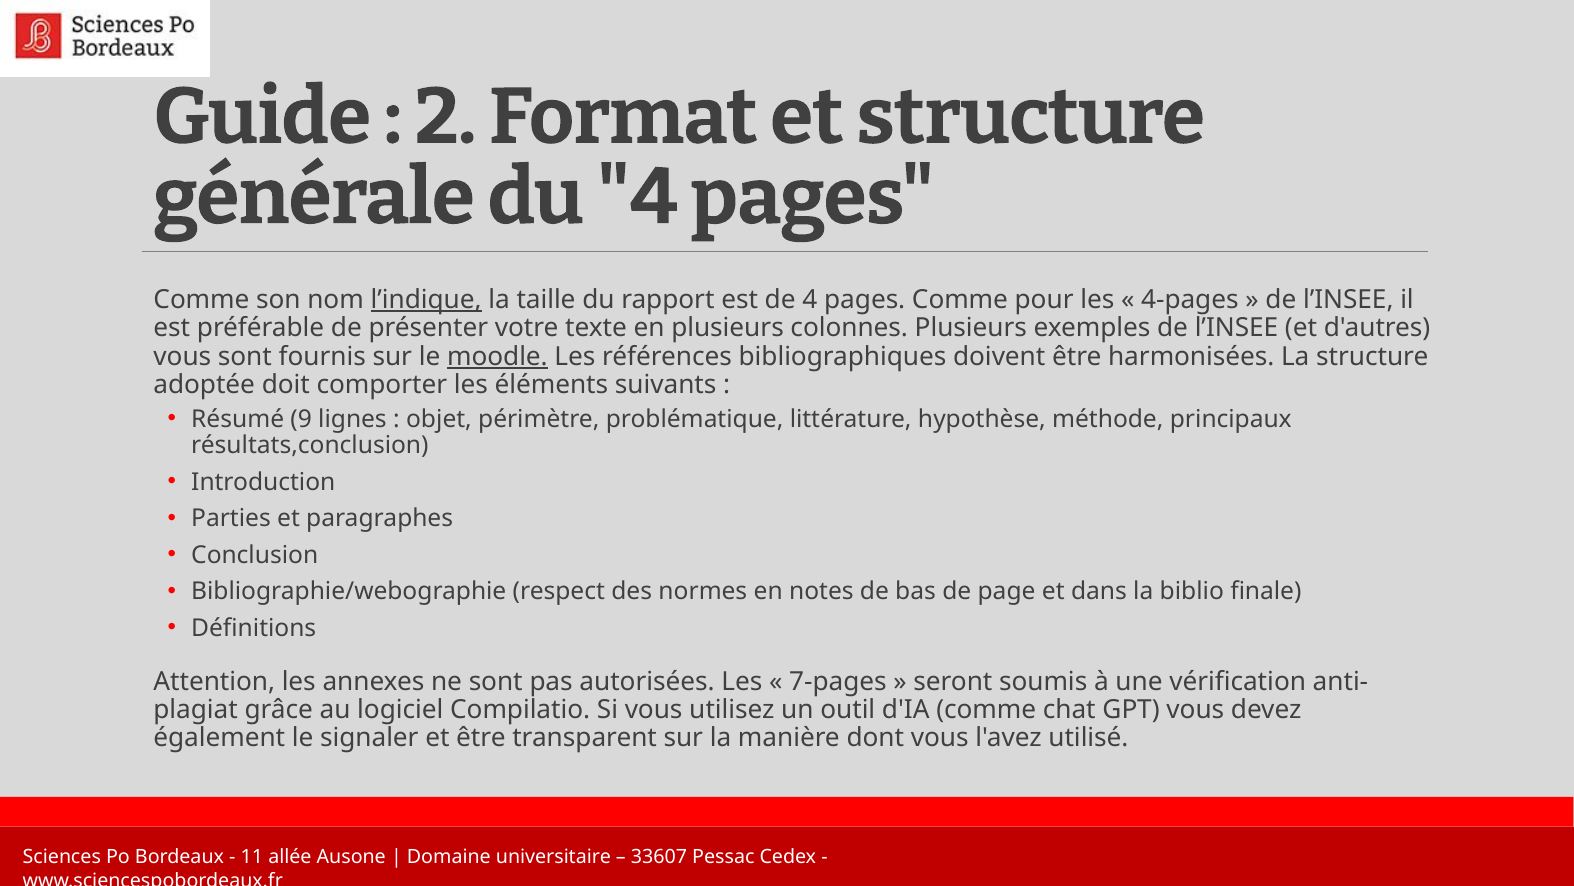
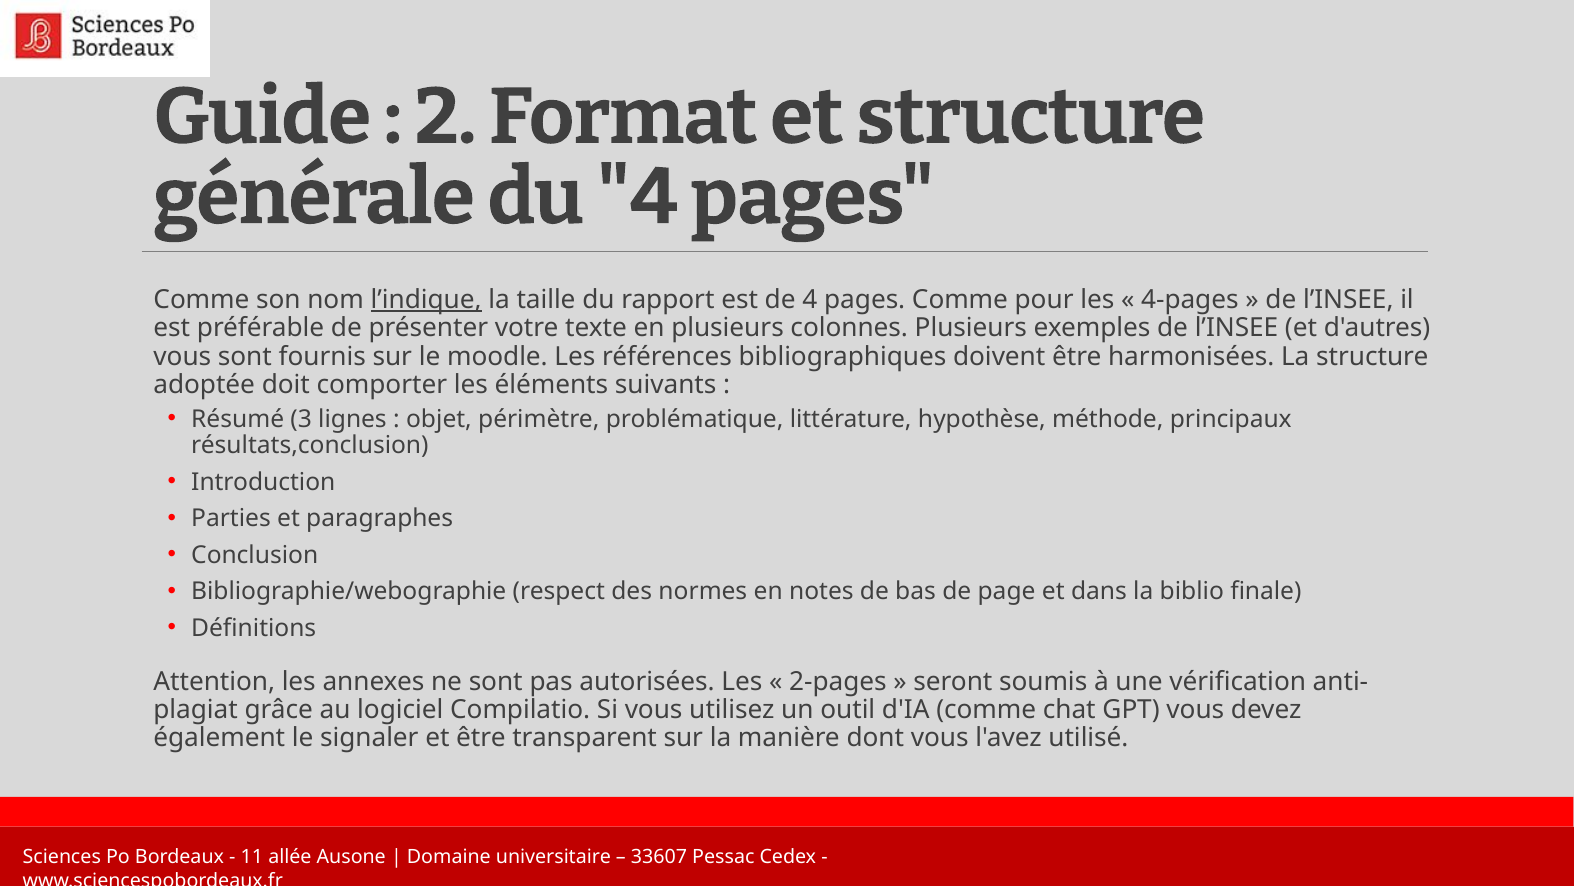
moodle underline: present -> none
9: 9 -> 3
7-pages: 7-pages -> 2-pages
